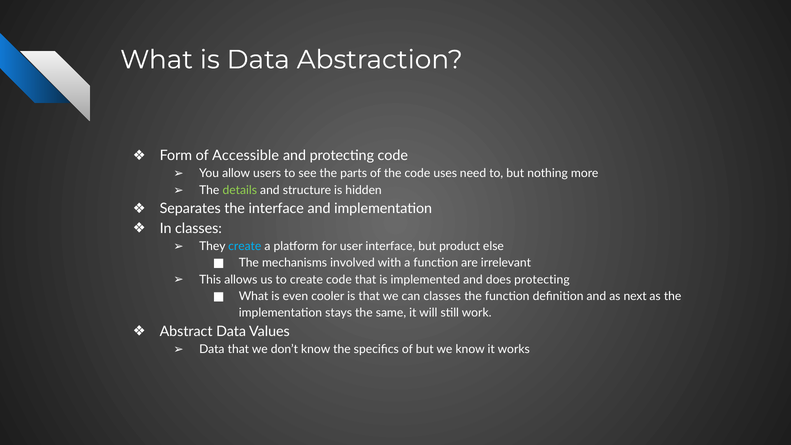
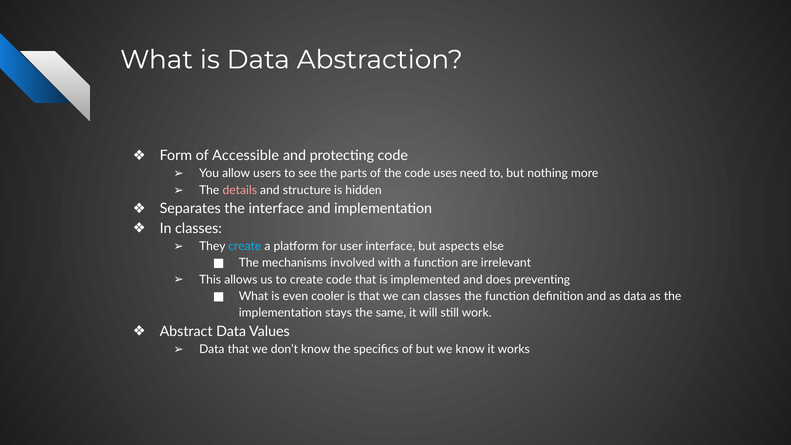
details colour: light green -> pink
product: product -> aspects
does protecting: protecting -> preventing
as next: next -> data
